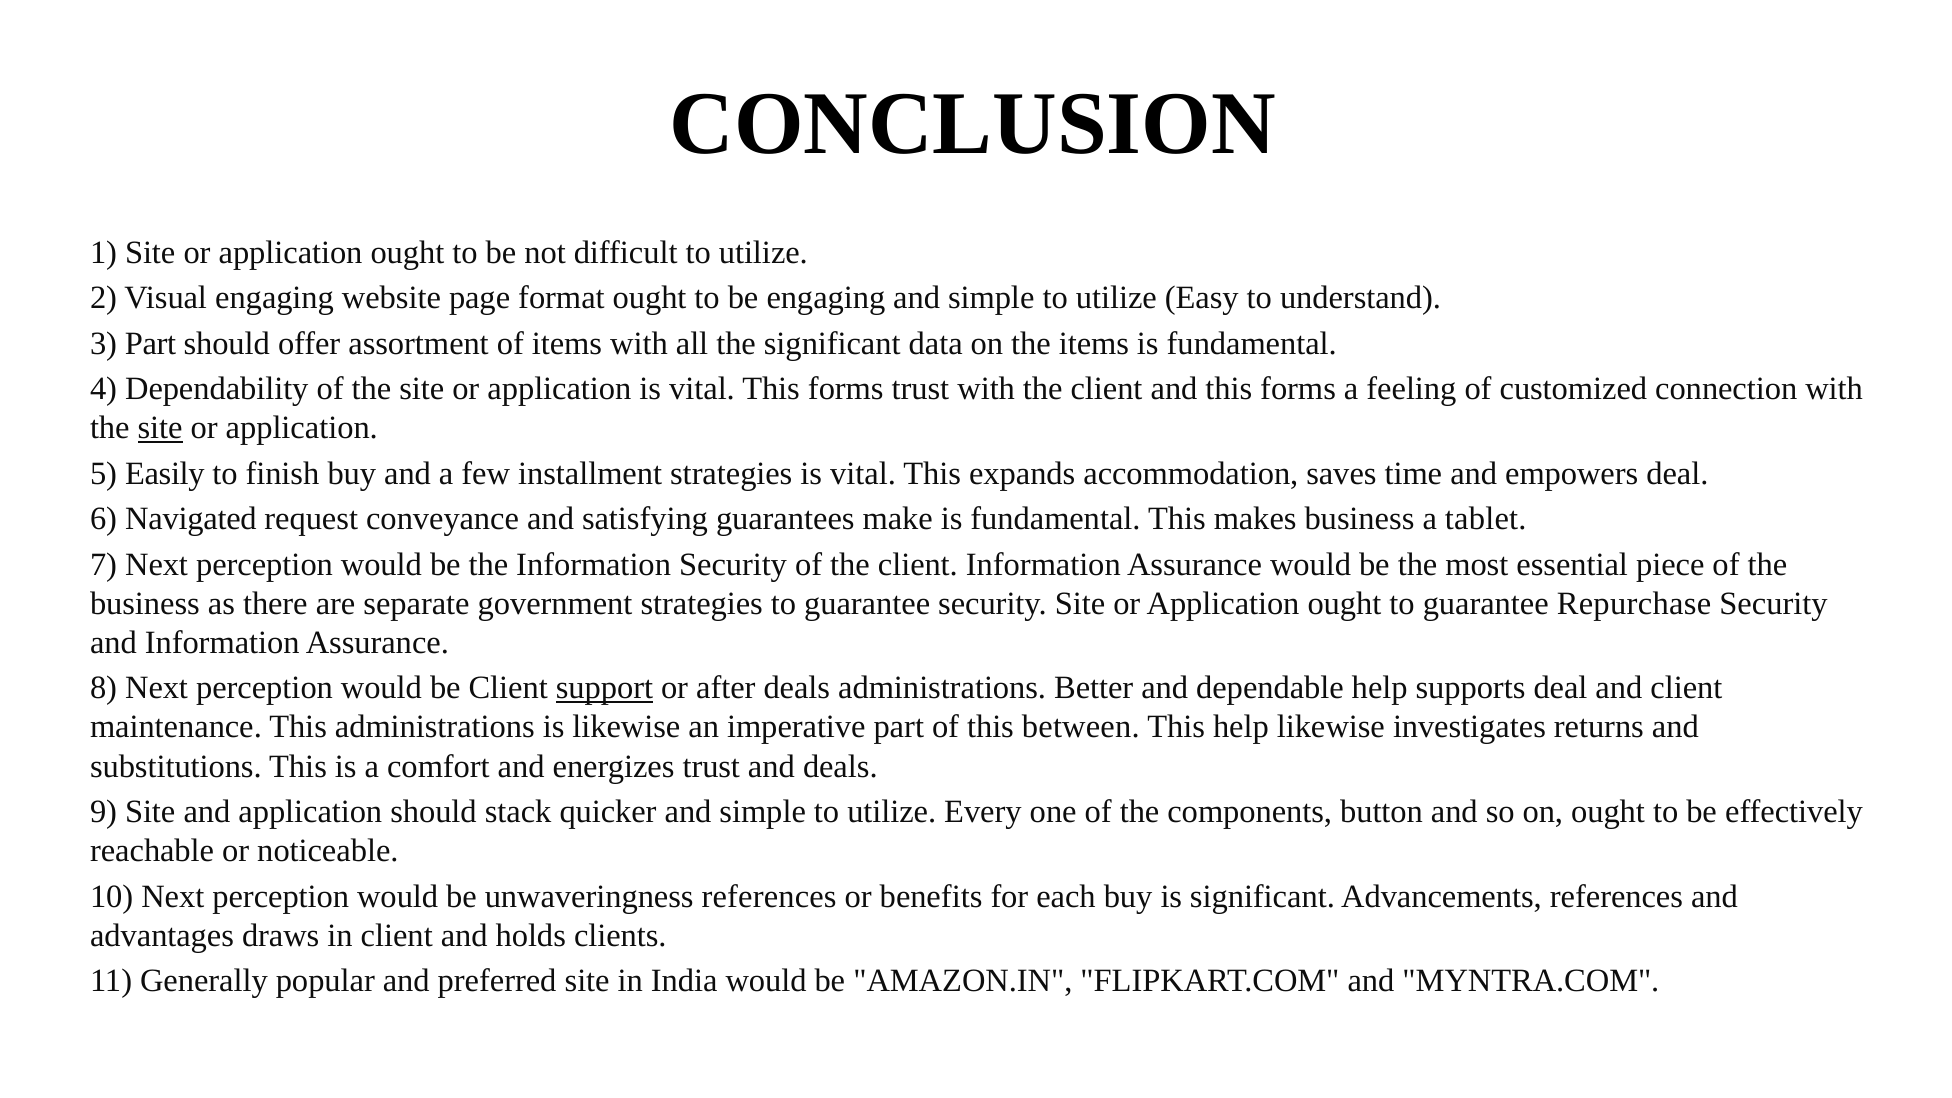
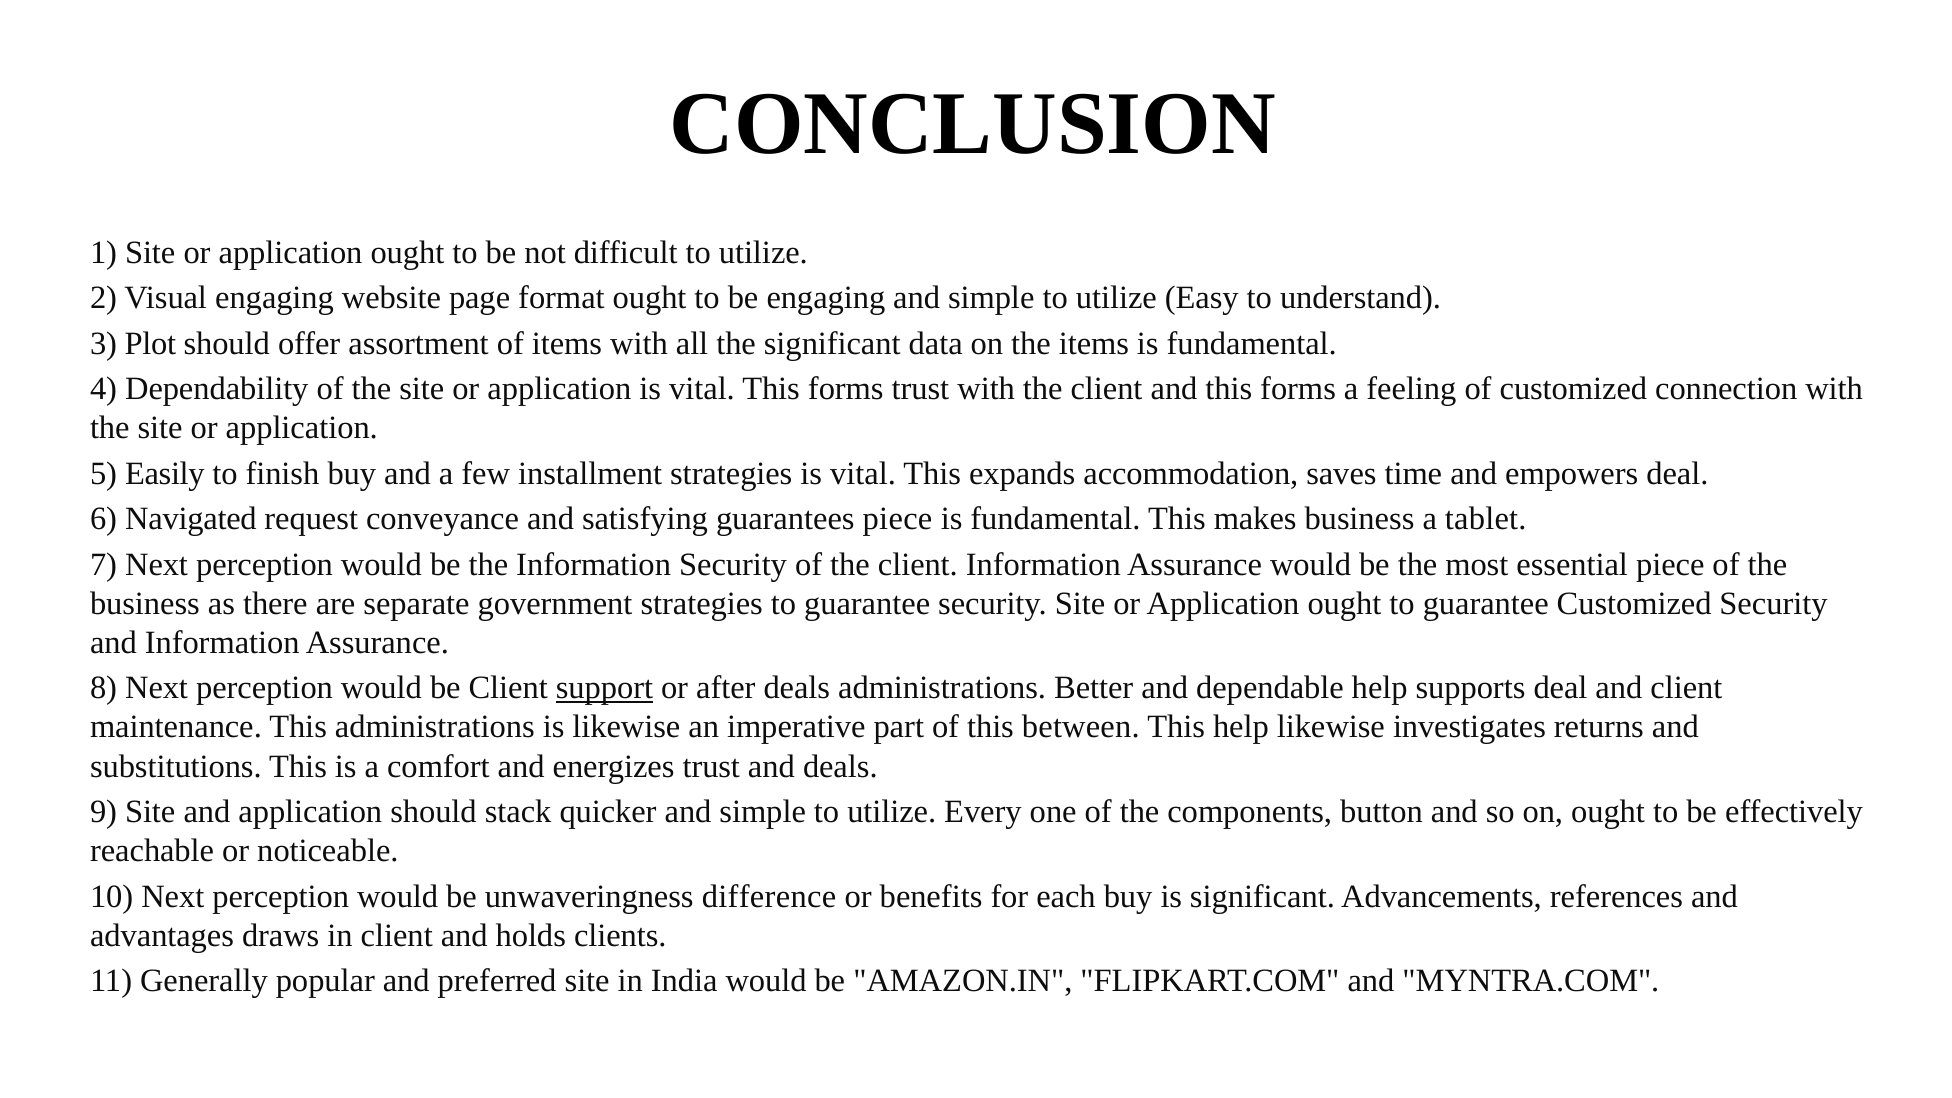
3 Part: Part -> Plot
site at (160, 428) underline: present -> none
guarantees make: make -> piece
guarantee Repurchase: Repurchase -> Customized
unwaveringness references: references -> difference
